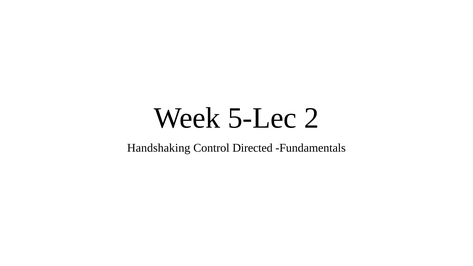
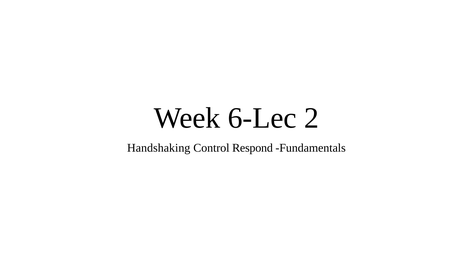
5-Lec: 5-Lec -> 6-Lec
Directed: Directed -> Respond
